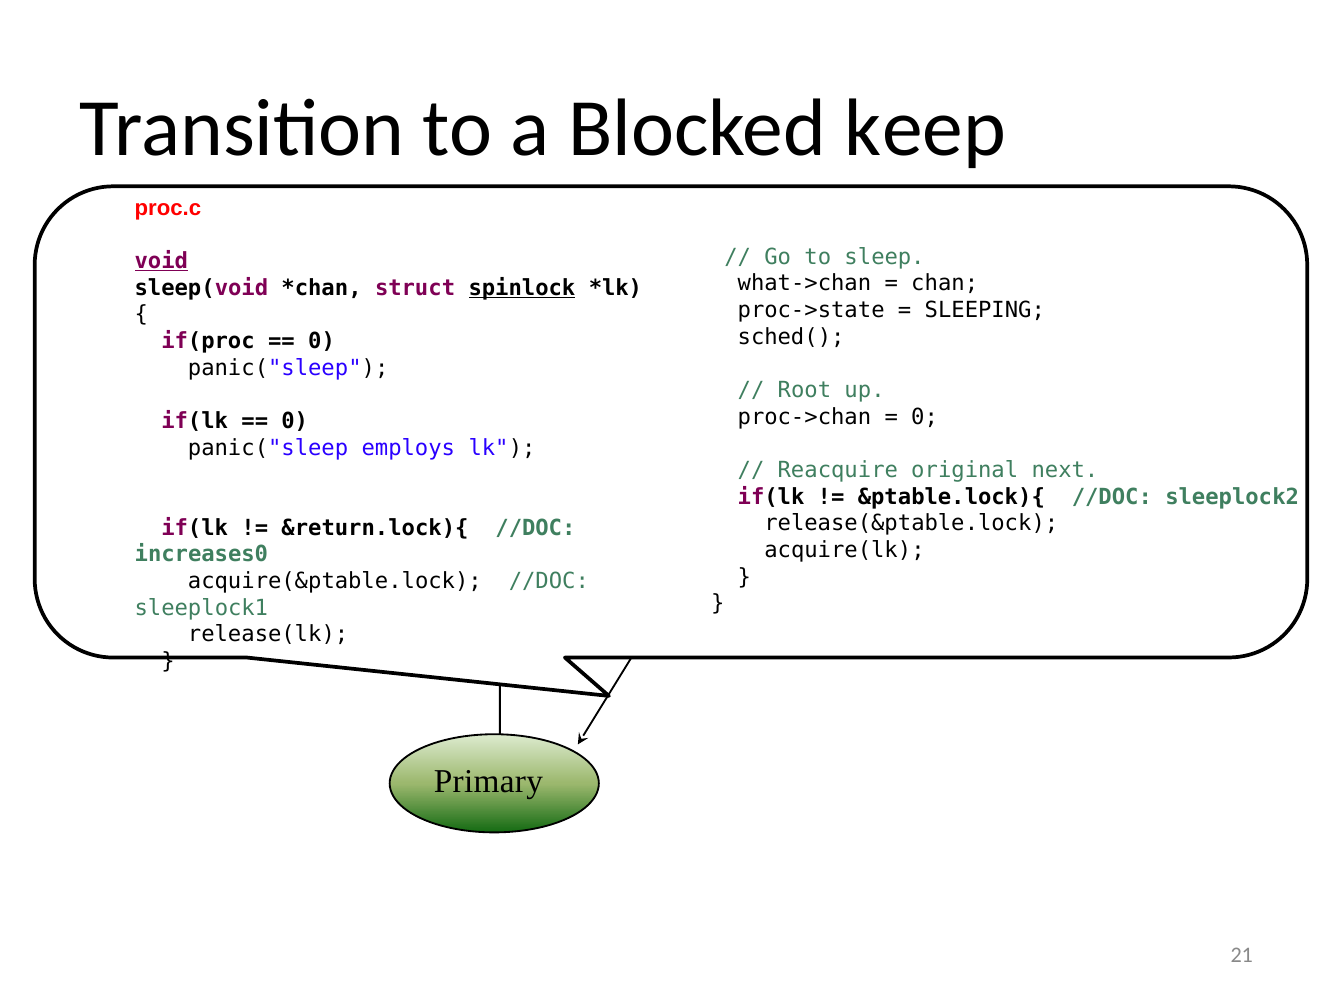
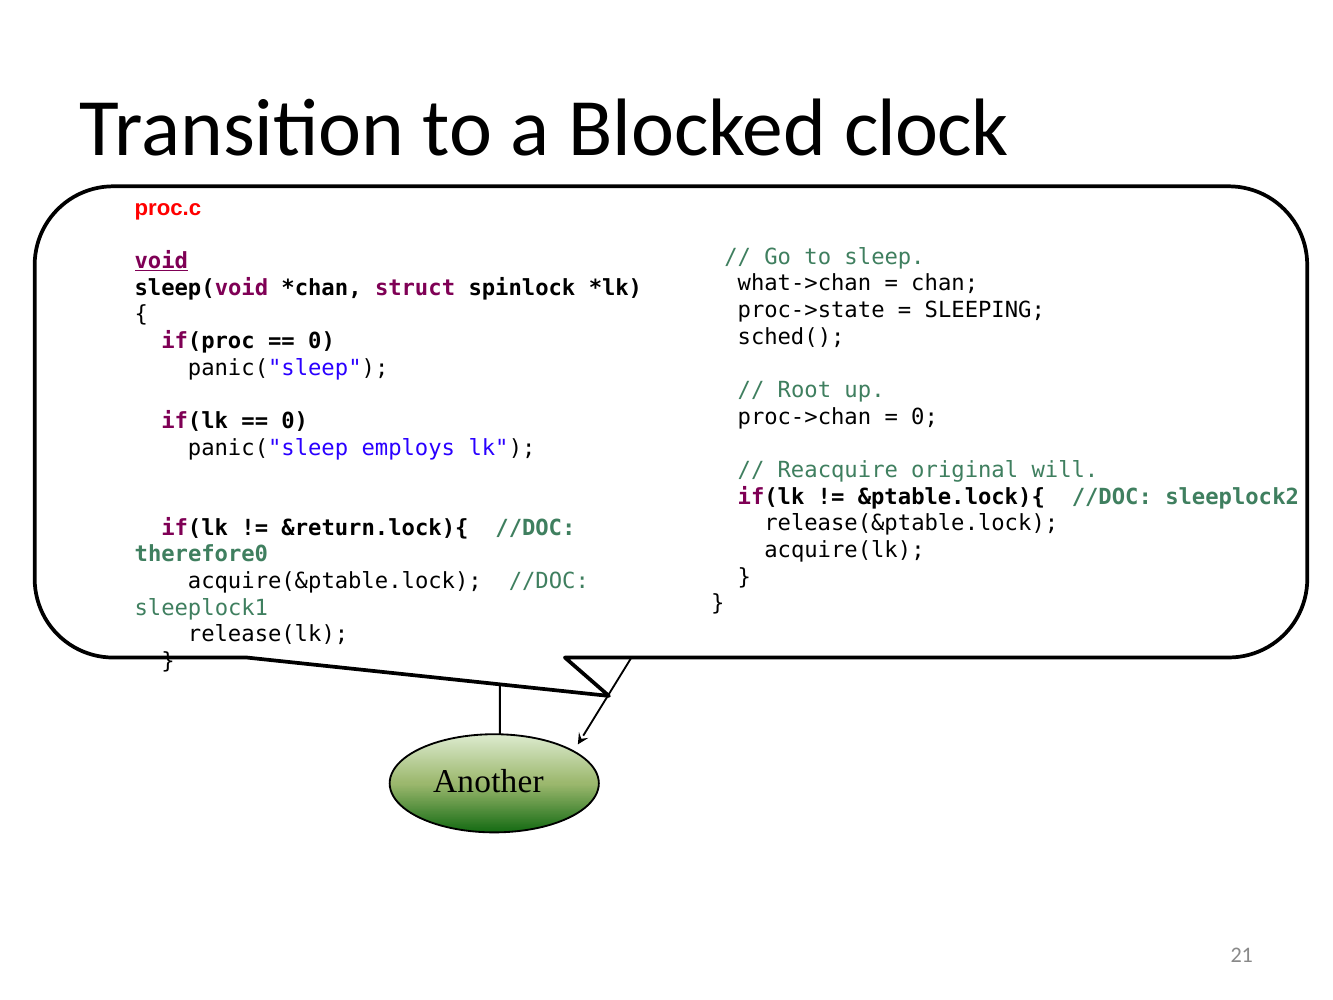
keep: keep -> clock
spinlock underline: present -> none
next: next -> will
increases0: increases0 -> therefore0
Primary: Primary -> Another
